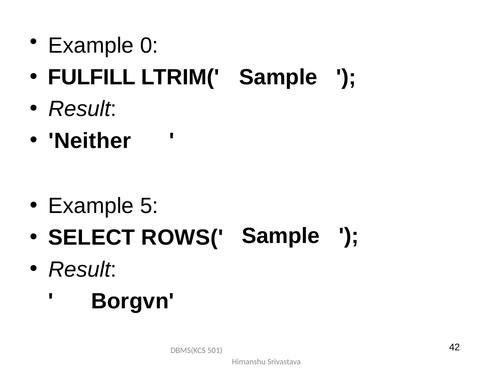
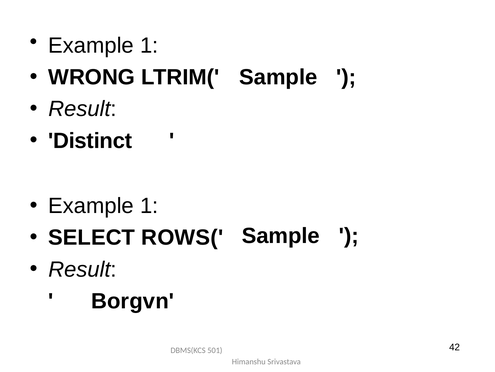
0 at (149, 45): 0 -> 1
FULFILL: FULFILL -> WRONG
Neither: Neither -> Distinct
5 at (149, 206): 5 -> 1
